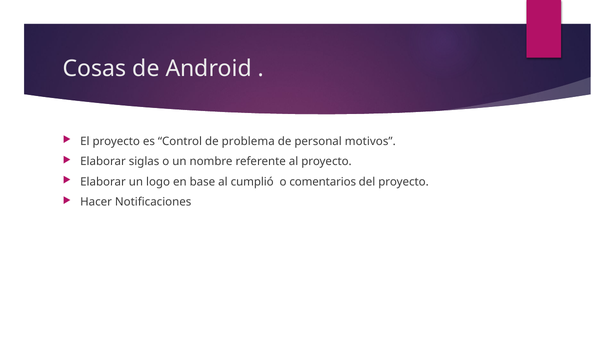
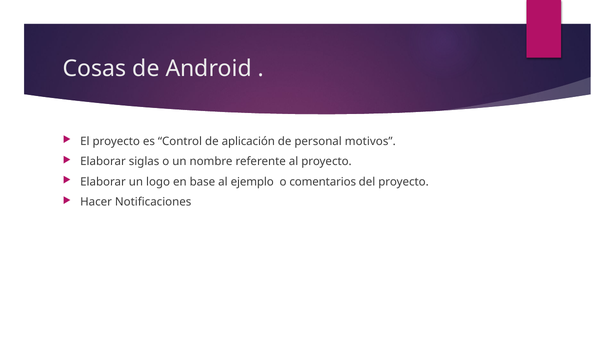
problema: problema -> aplicación
cumplió: cumplió -> ejemplo
